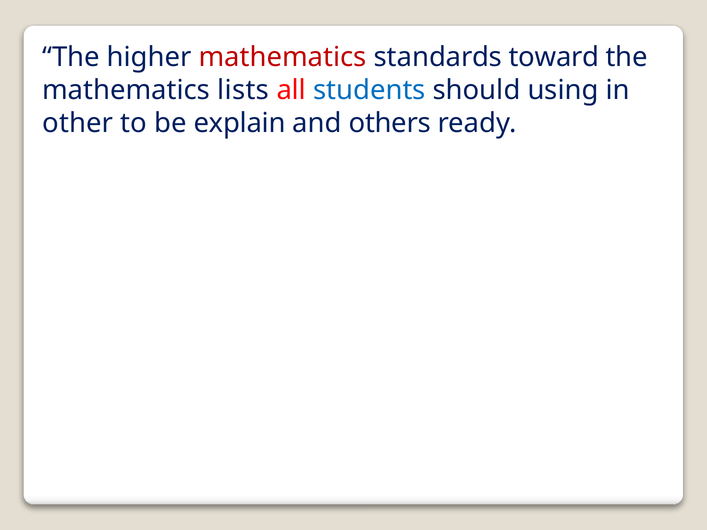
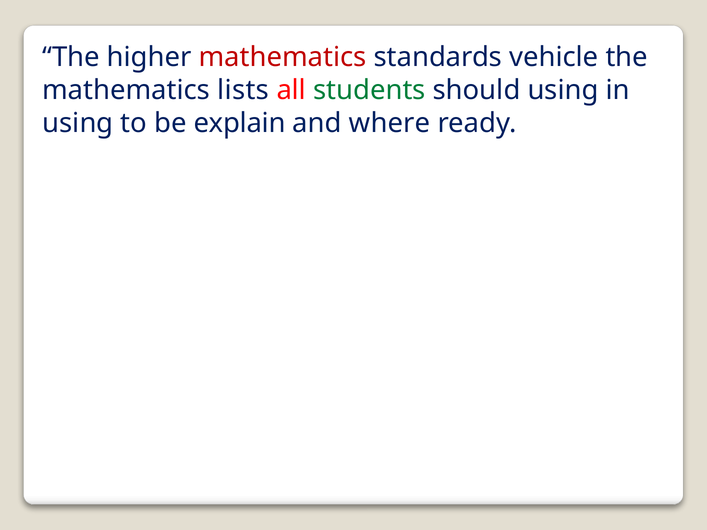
toward: toward -> vehicle
students colour: blue -> green
other at (78, 123): other -> using
others: others -> where
